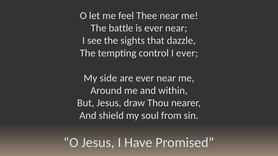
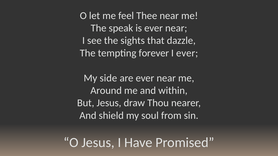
battle: battle -> speak
control: control -> forever
